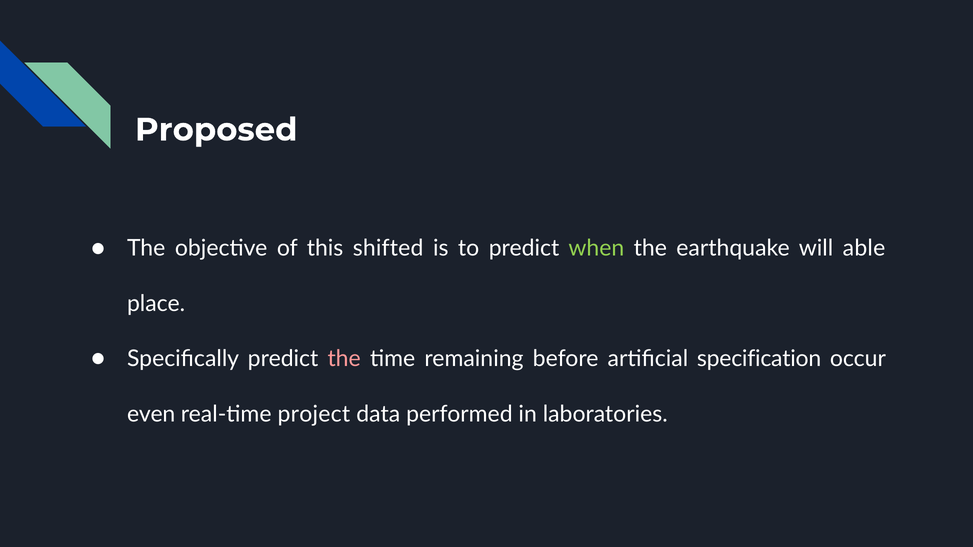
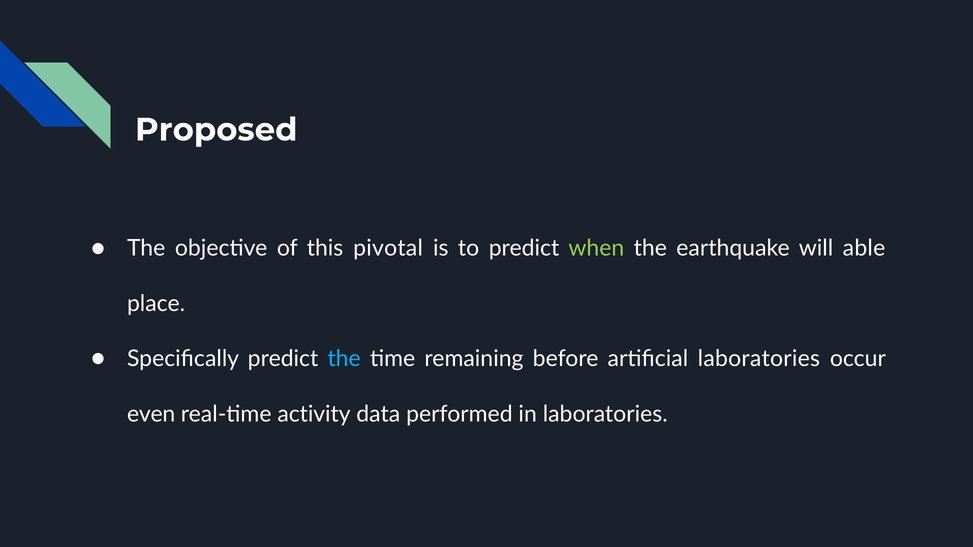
shifted: shifted -> pivotal
the at (344, 359) colour: pink -> light blue
artificial specification: specification -> laboratories
project: project -> activity
